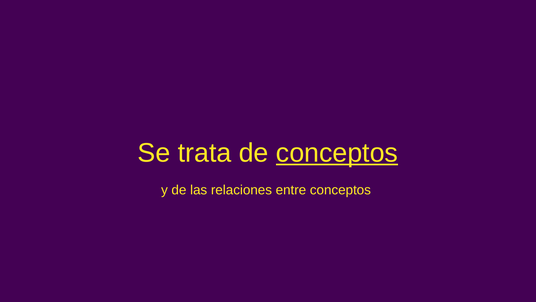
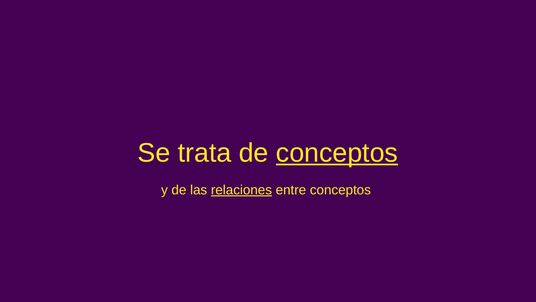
relaciones underline: none -> present
